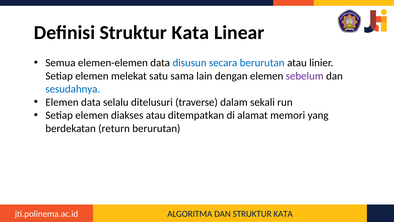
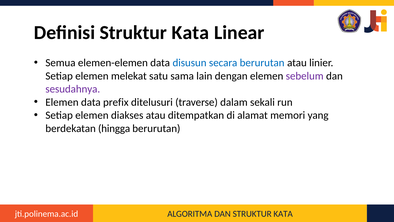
sesudahnya colour: blue -> purple
selalu: selalu -> prefix
return: return -> hingga
